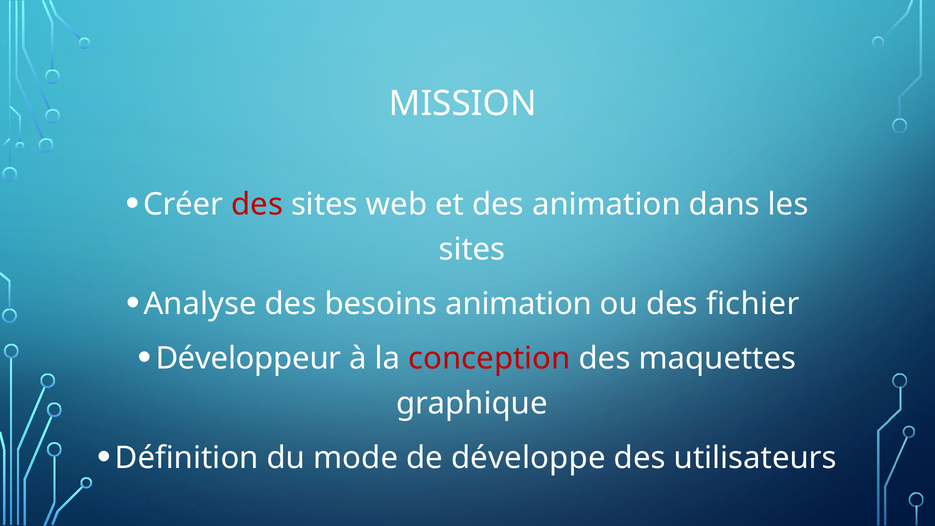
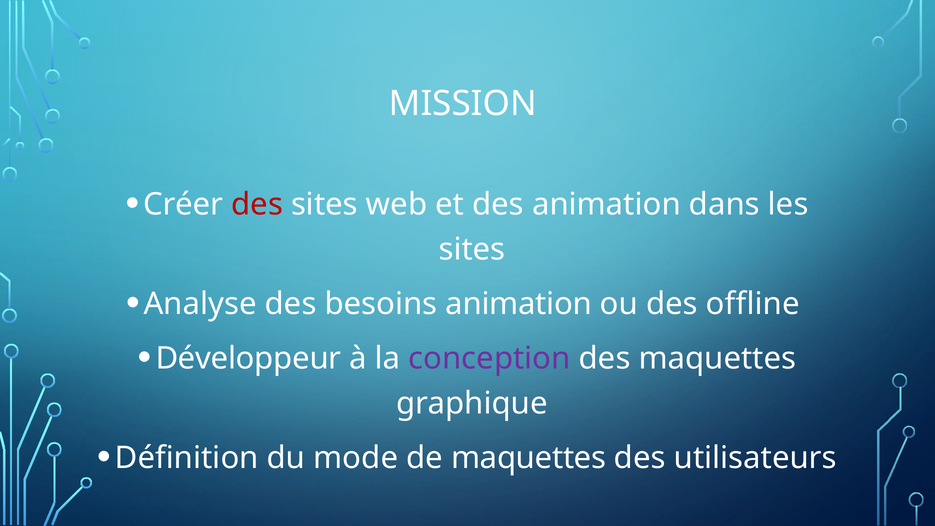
fichier: fichier -> offline
conception colour: red -> purple
de développe: développe -> maquettes
